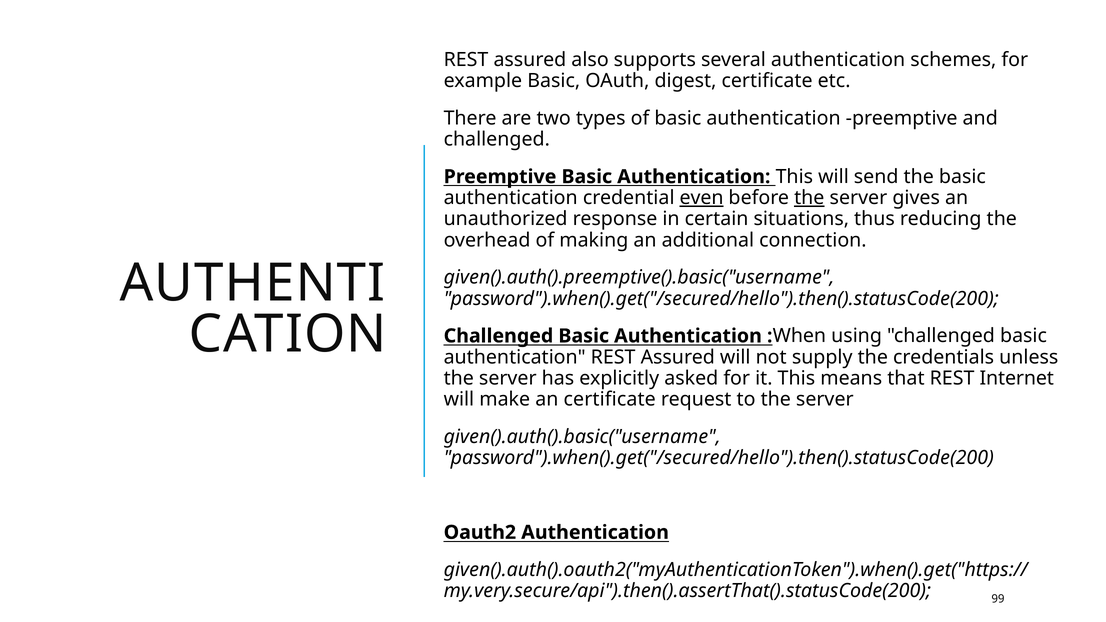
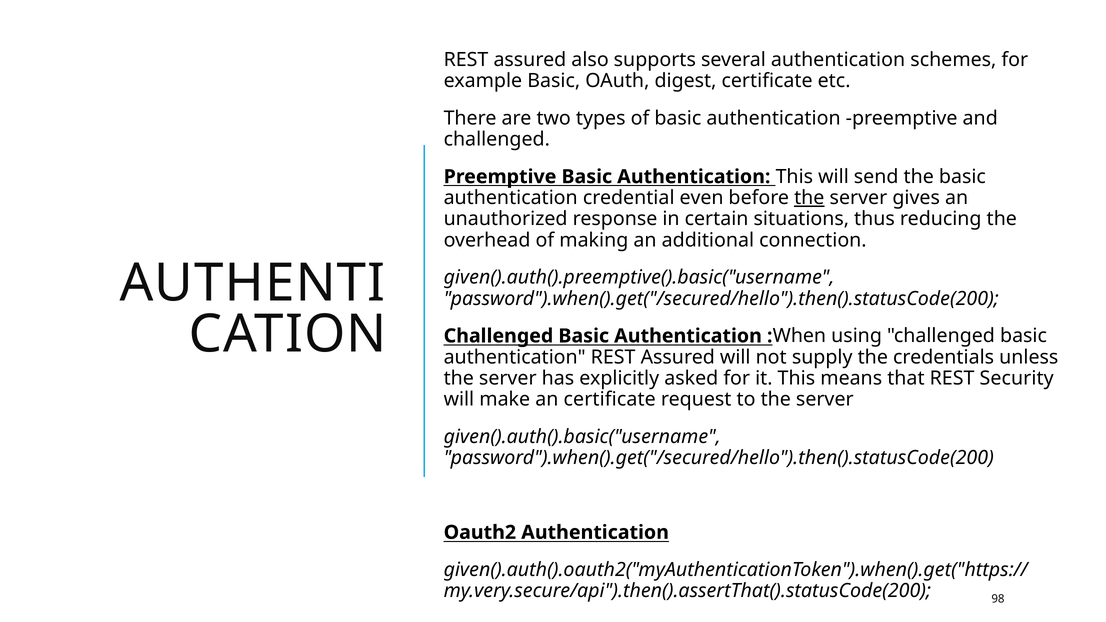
even underline: present -> none
Internet: Internet -> Security
99: 99 -> 98
